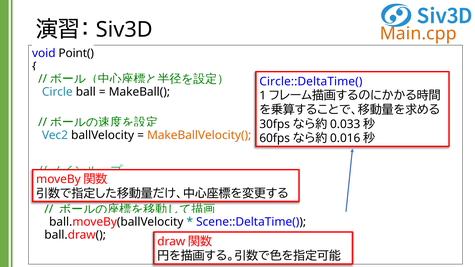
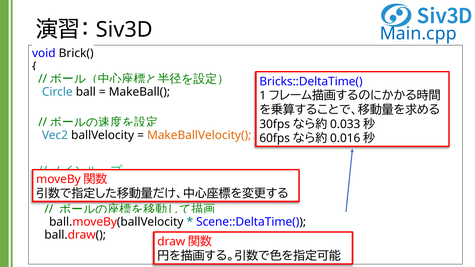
Main.cpp colour: orange -> blue
Point(: Point( -> Brick(
Circle::DeltaTime(: Circle::DeltaTime( -> Bricks::DeltaTime(
